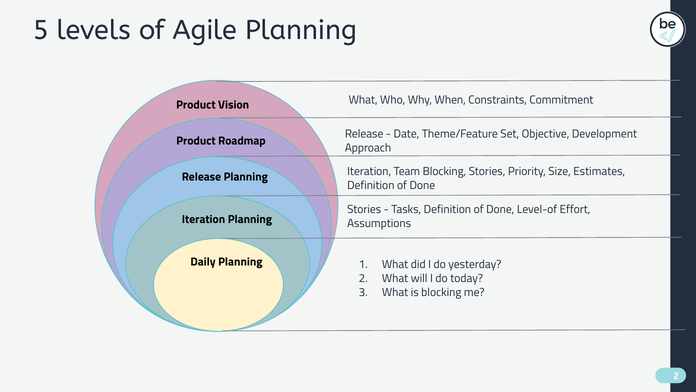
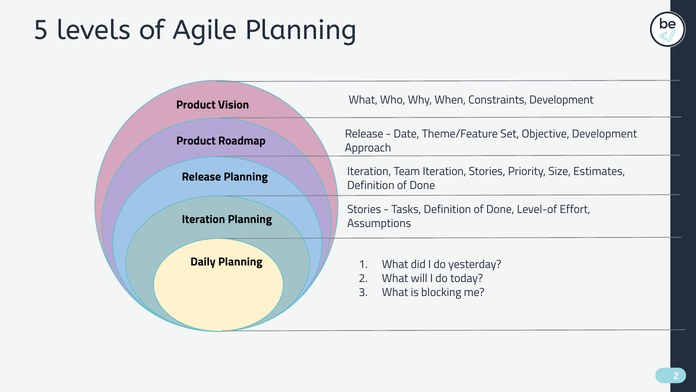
Constraints Commitment: Commitment -> Development
Team Blocking: Blocking -> Iteration
